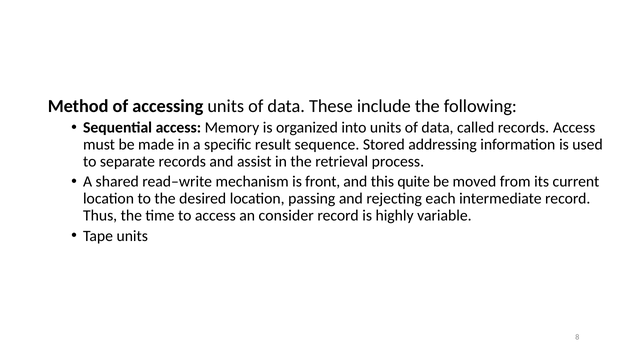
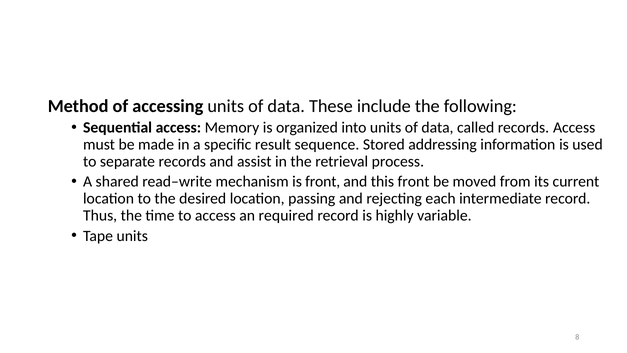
this quite: quite -> front
consider: consider -> required
